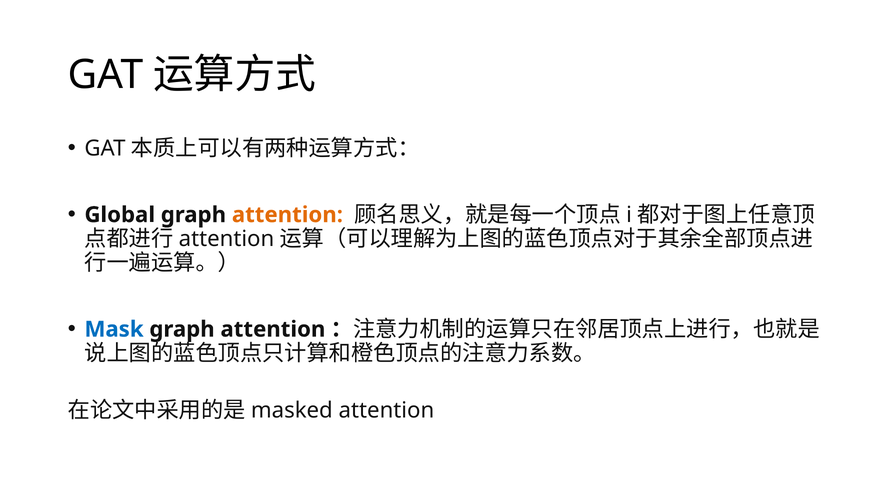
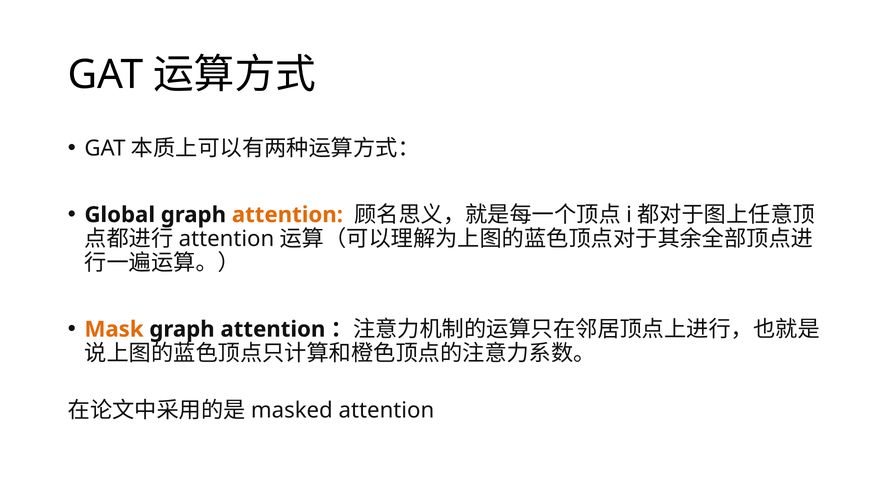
Mask colour: blue -> orange
